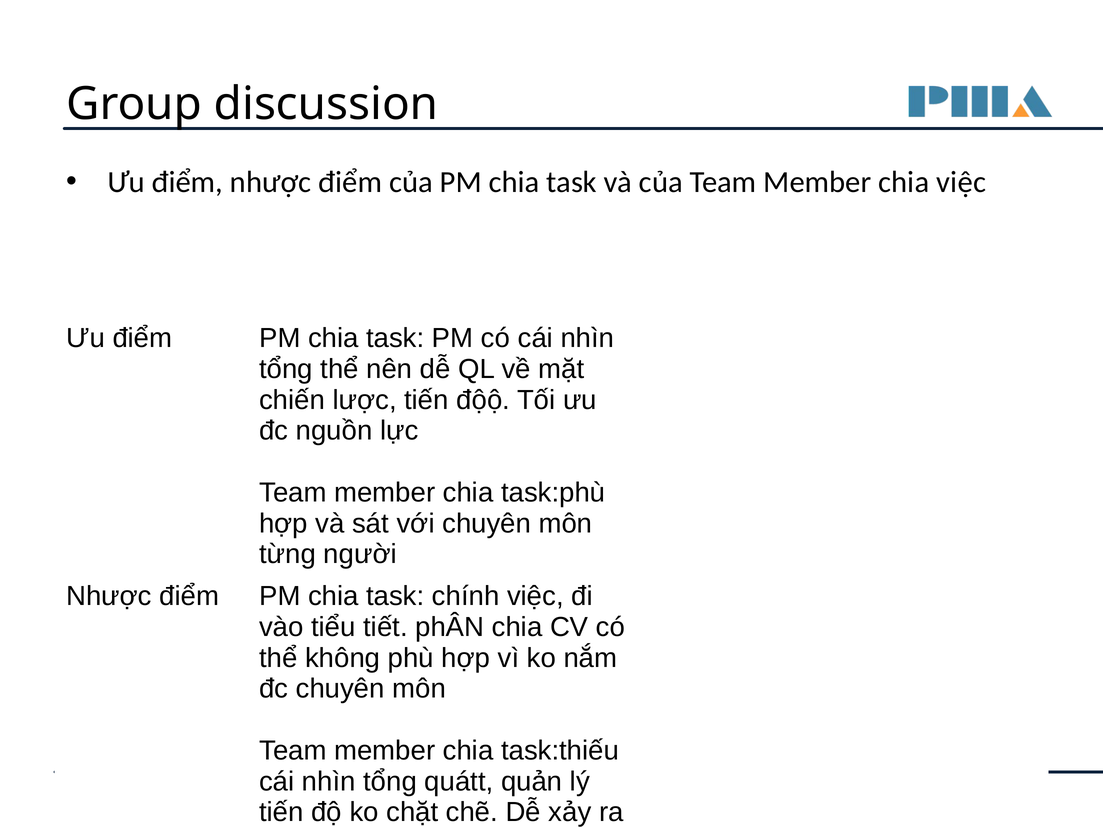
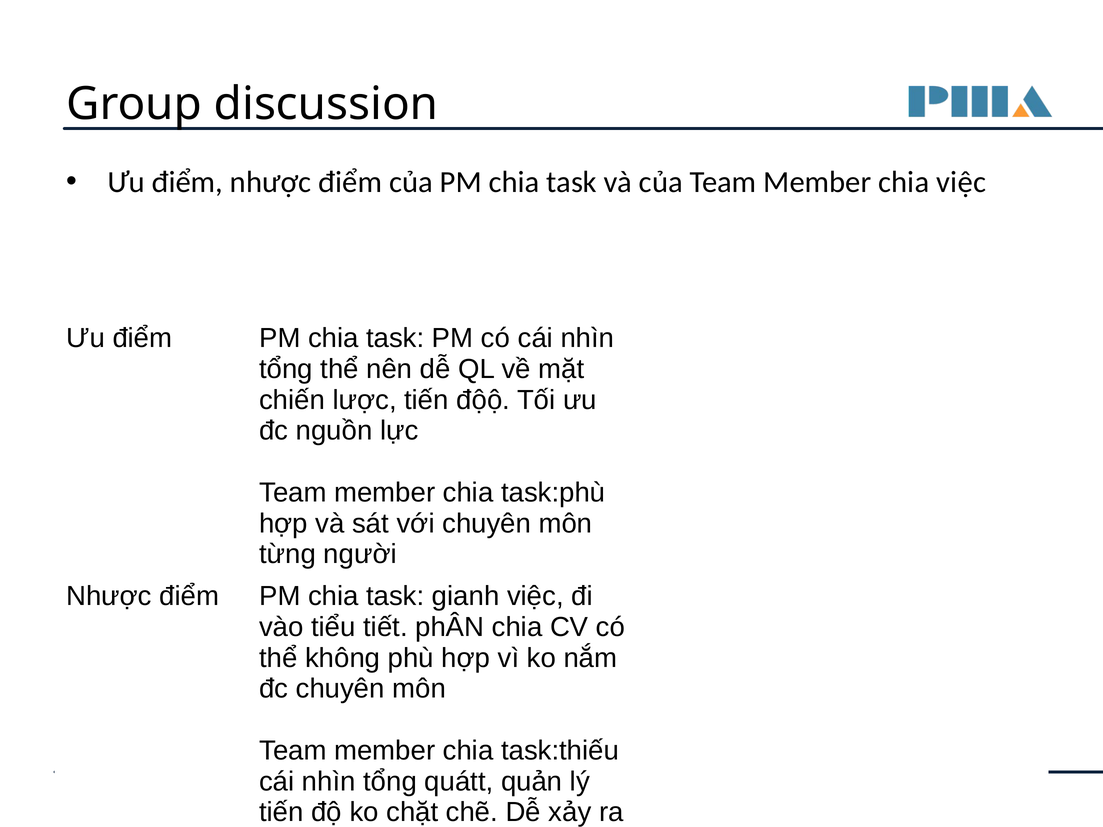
task chính: chính -> gianh
